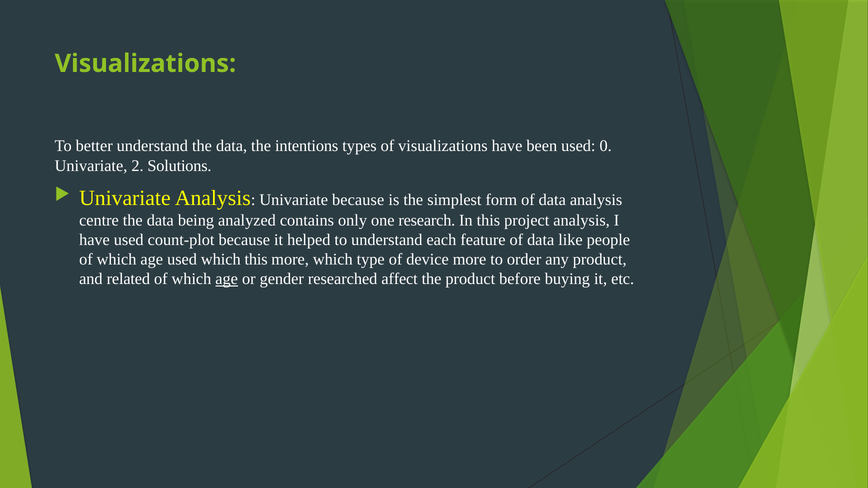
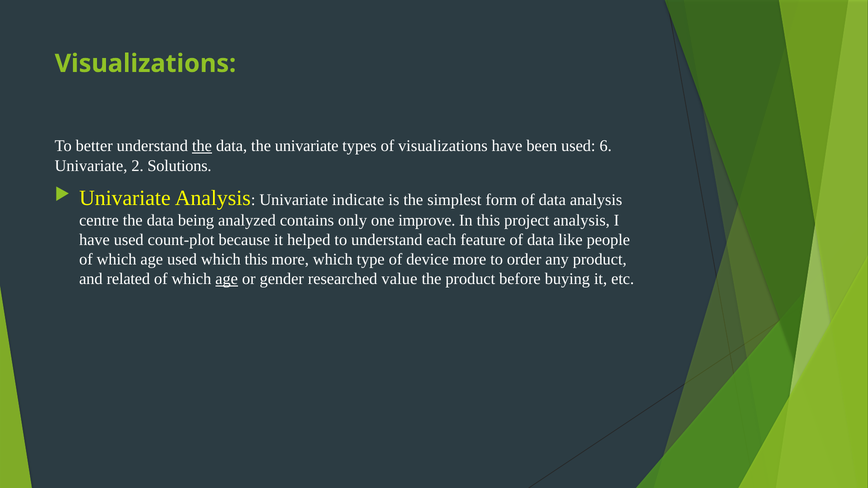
the at (202, 146) underline: none -> present
the intentions: intentions -> univariate
0: 0 -> 6
Univariate because: because -> indicate
research: research -> improve
affect: affect -> value
